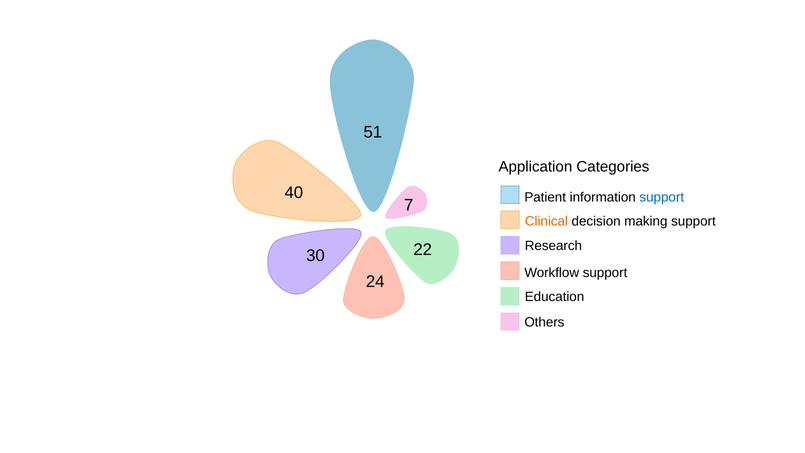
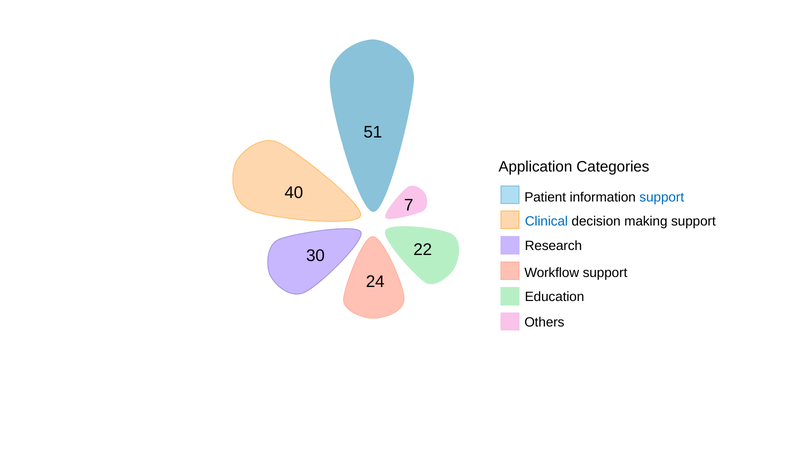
Clinical colour: orange -> blue
